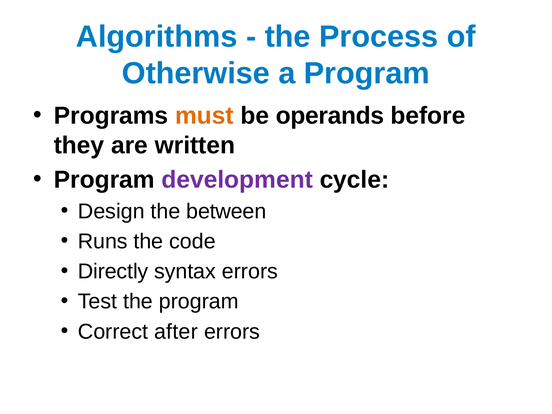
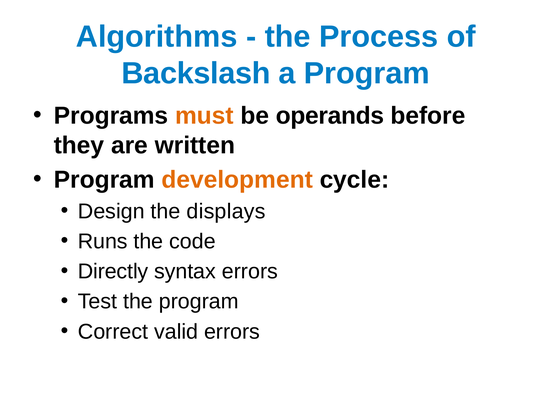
Otherwise: Otherwise -> Backslash
development colour: purple -> orange
between: between -> displays
after: after -> valid
